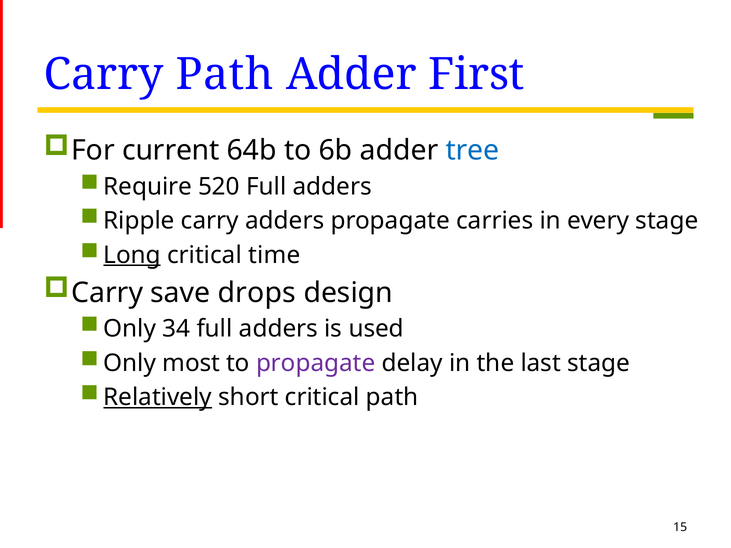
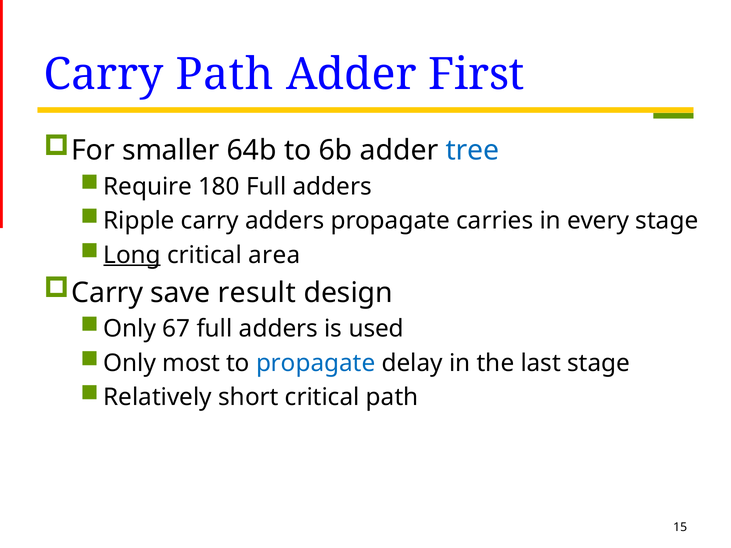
current: current -> smaller
520: 520 -> 180
time: time -> area
drops: drops -> result
34: 34 -> 67
propagate at (316, 363) colour: purple -> blue
Relatively underline: present -> none
